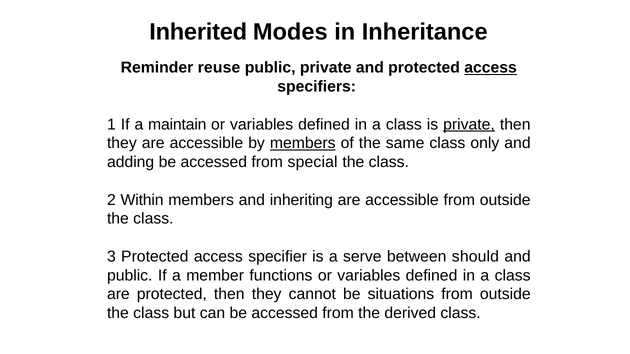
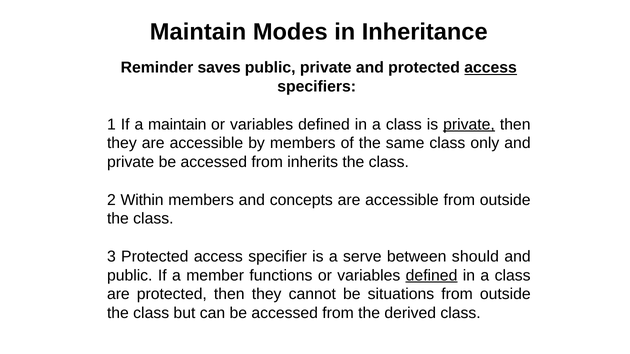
Inherited at (198, 32): Inherited -> Maintain
reuse: reuse -> saves
members at (303, 143) underline: present -> none
adding at (131, 162): adding -> private
special: special -> inherits
inheriting: inheriting -> concepts
defined at (432, 276) underline: none -> present
